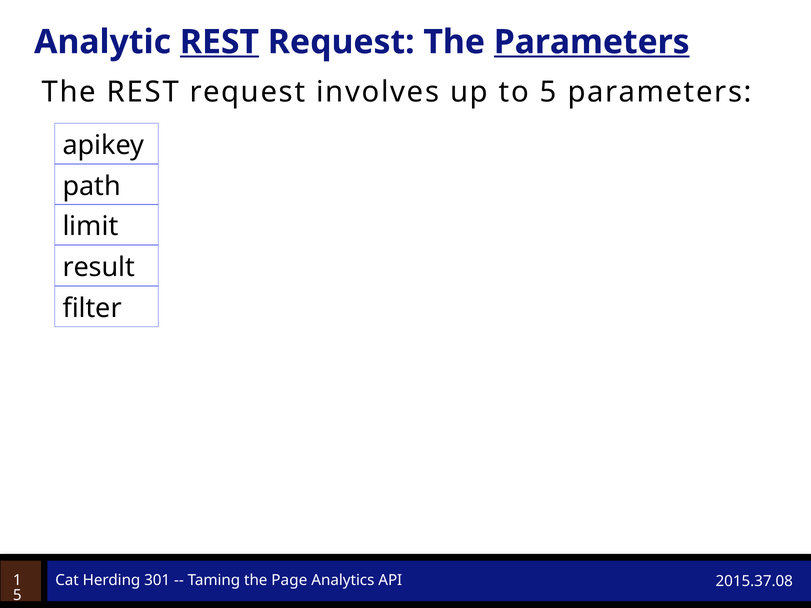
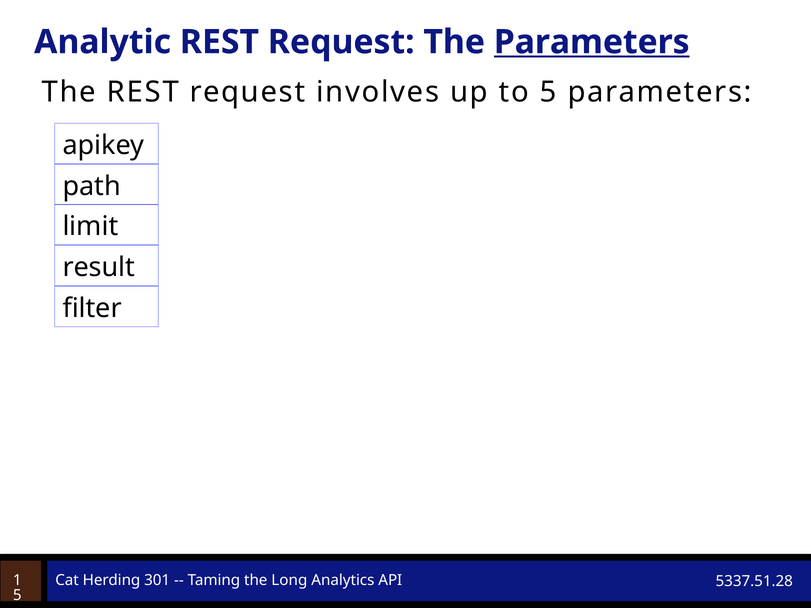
REST at (219, 42) underline: present -> none
Page: Page -> Long
2015.37.08: 2015.37.08 -> 5337.51.28
